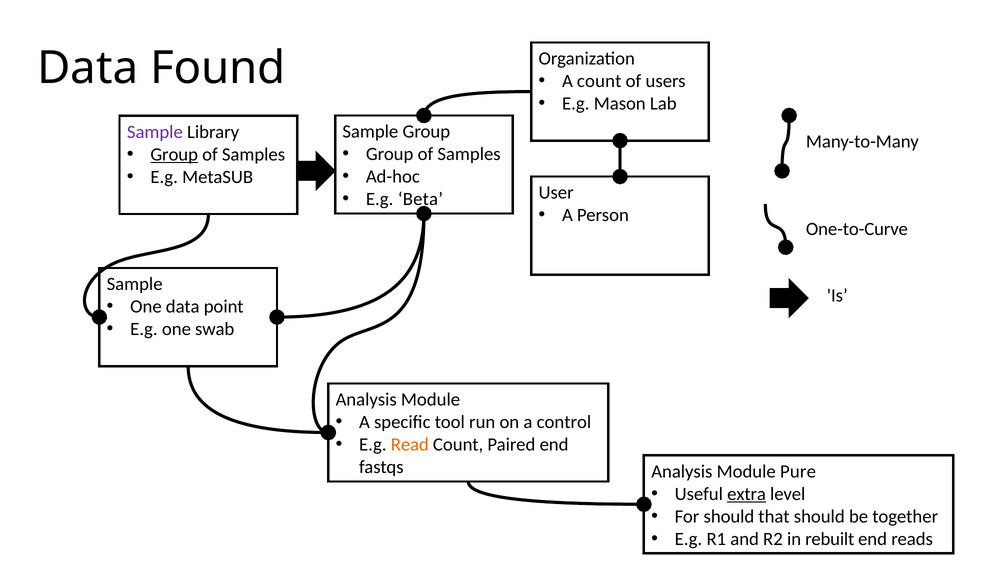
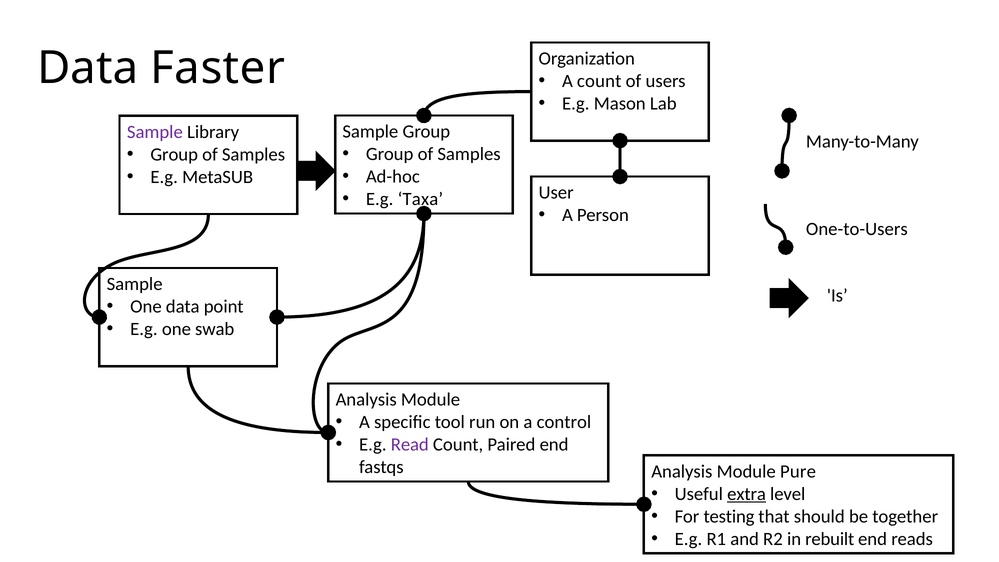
Found: Found -> Faster
Group at (174, 155) underline: present -> none
Beta: Beta -> Taxa
One-to-Curve: One-to-Curve -> One-to-Users
Read colour: orange -> purple
For should: should -> testing
